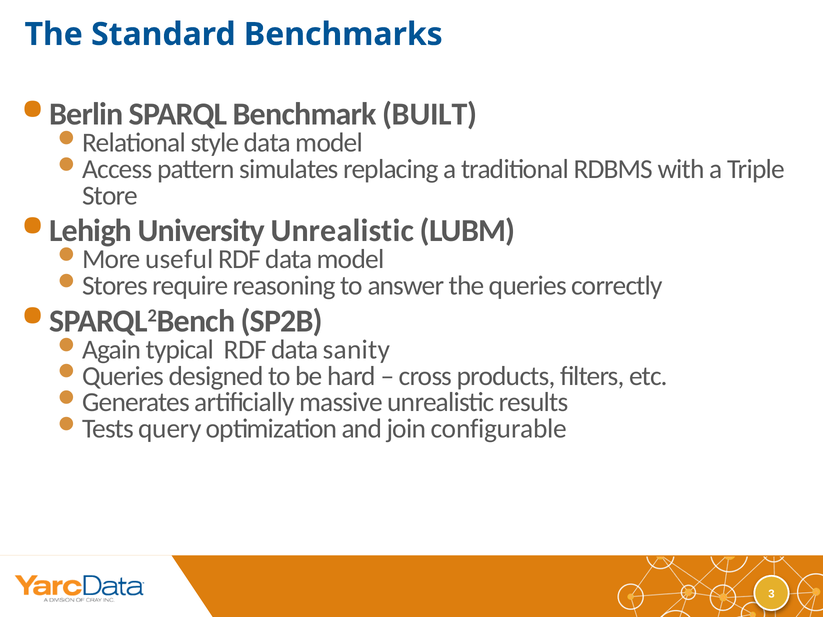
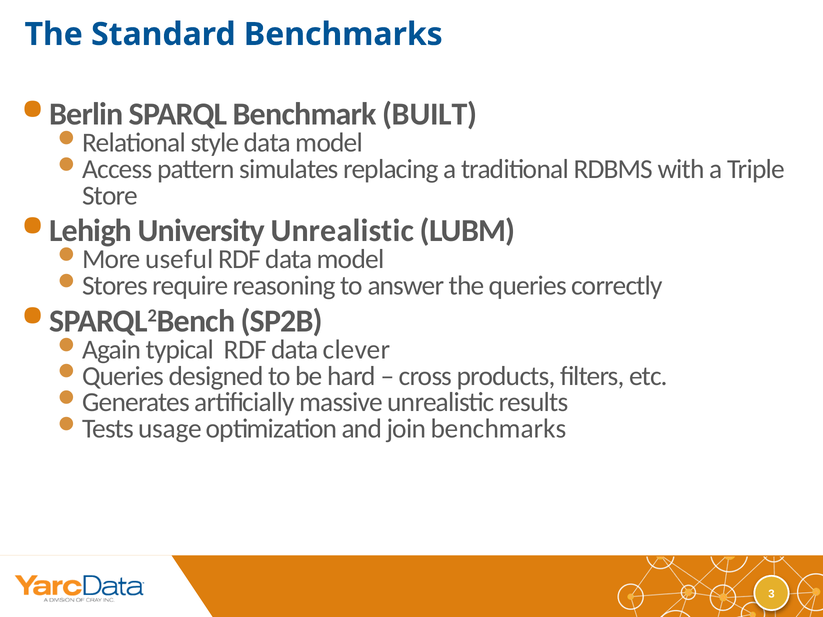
sanity: sanity -> clever
query: query -> usage
join configurable: configurable -> benchmarks
